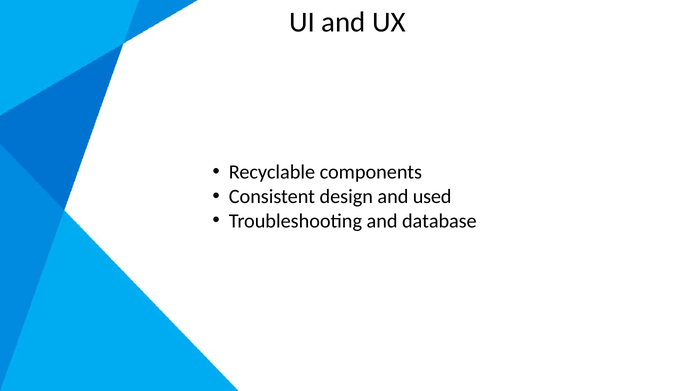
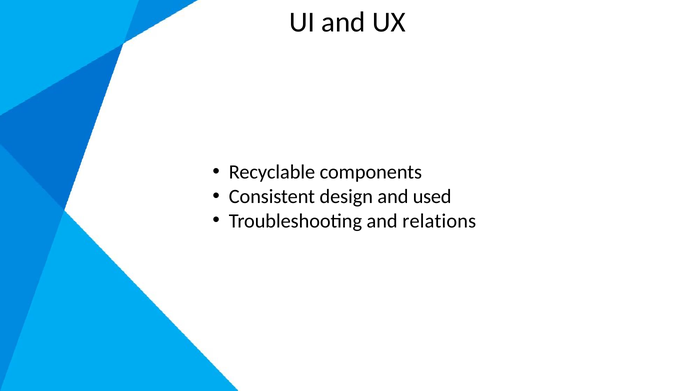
database: database -> relations
